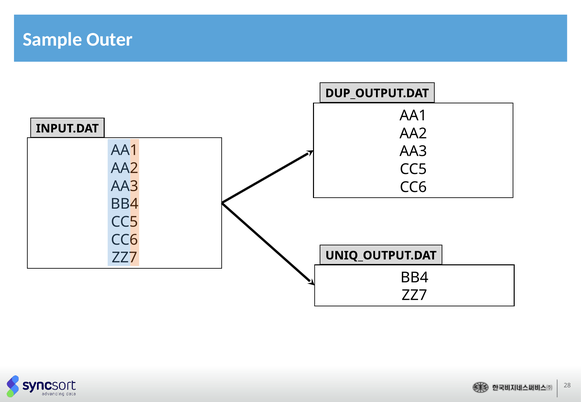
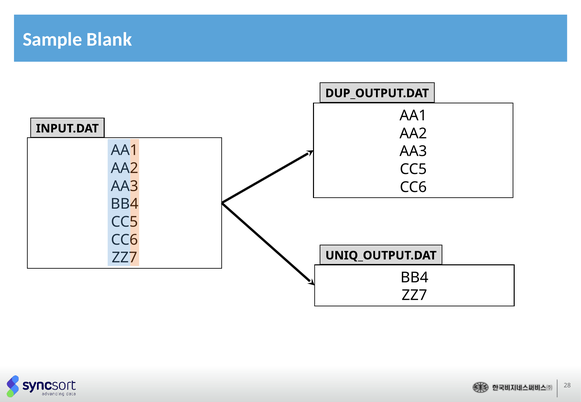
Outer: Outer -> Blank
